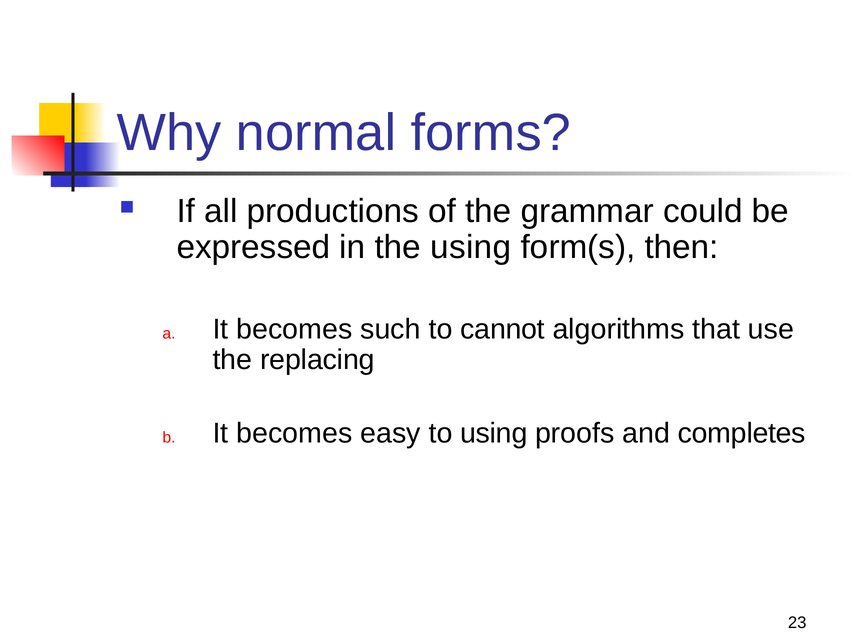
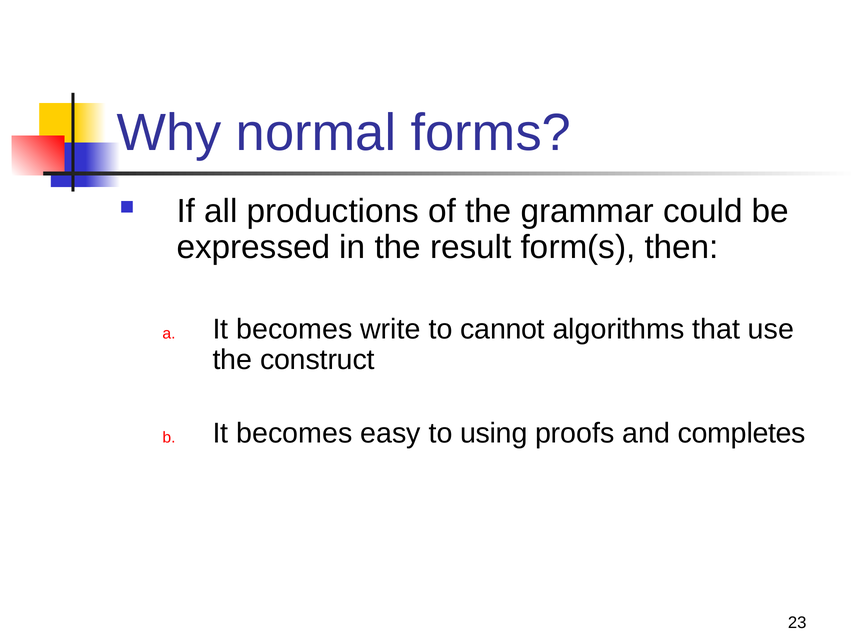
the using: using -> result
such: such -> write
replacing: replacing -> construct
